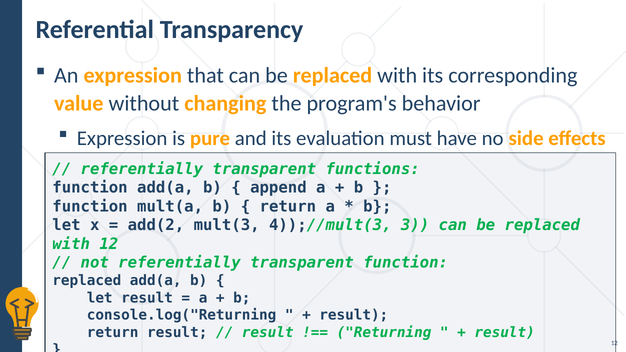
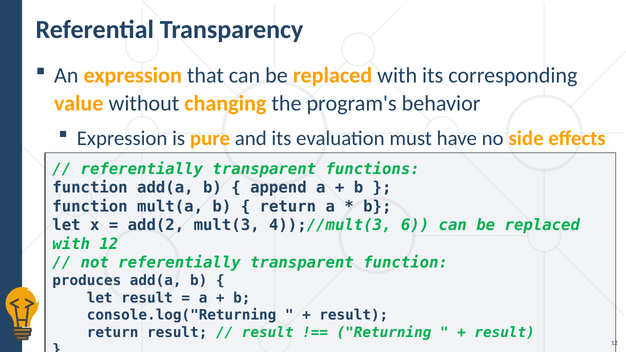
3: 3 -> 6
replaced at (87, 281): replaced -> produces
